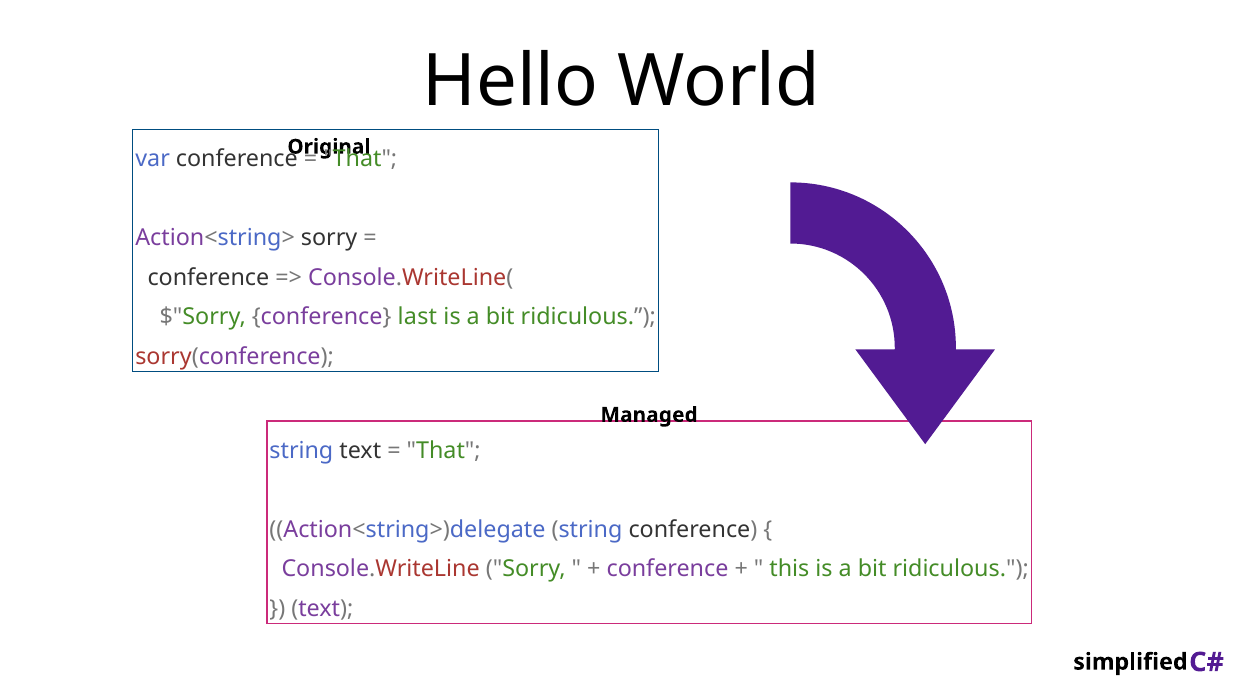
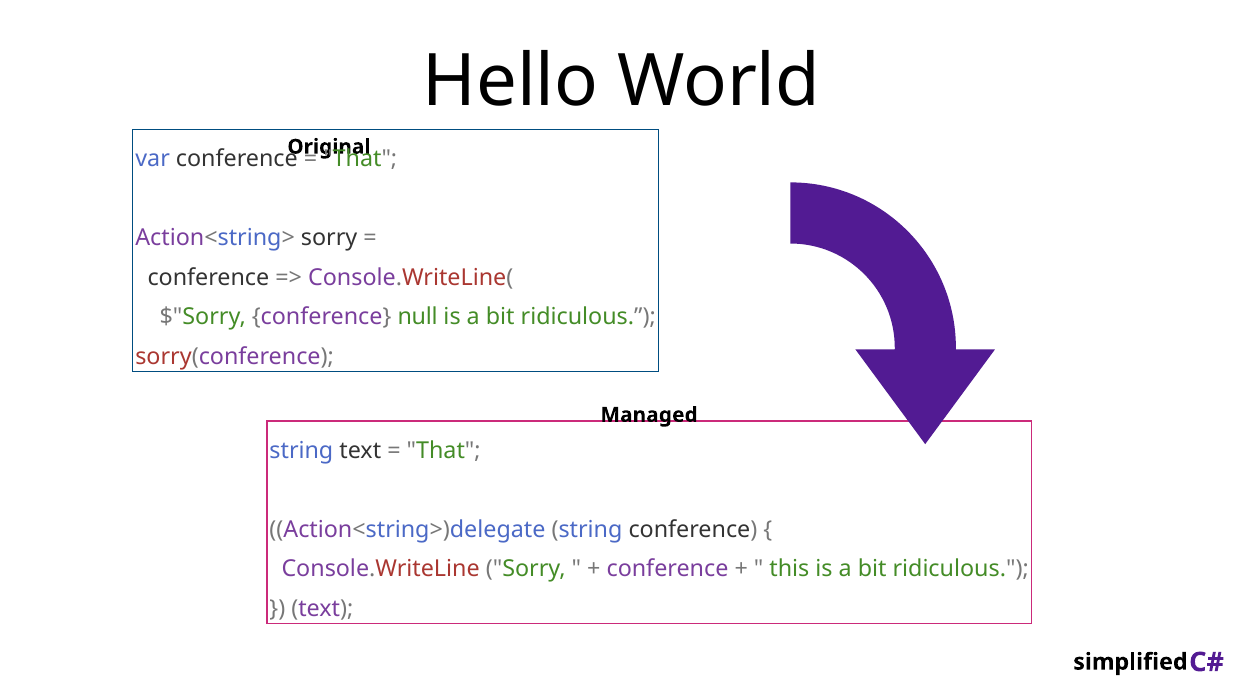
last: last -> null
